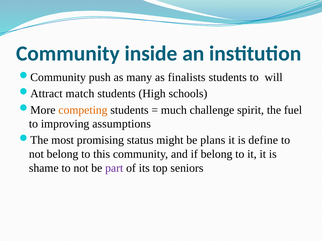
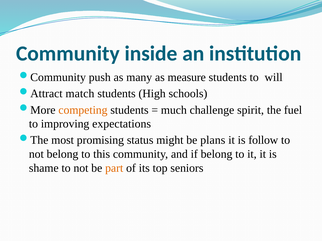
finalists: finalists -> measure
assumptions: assumptions -> expectations
define: define -> follow
part colour: purple -> orange
